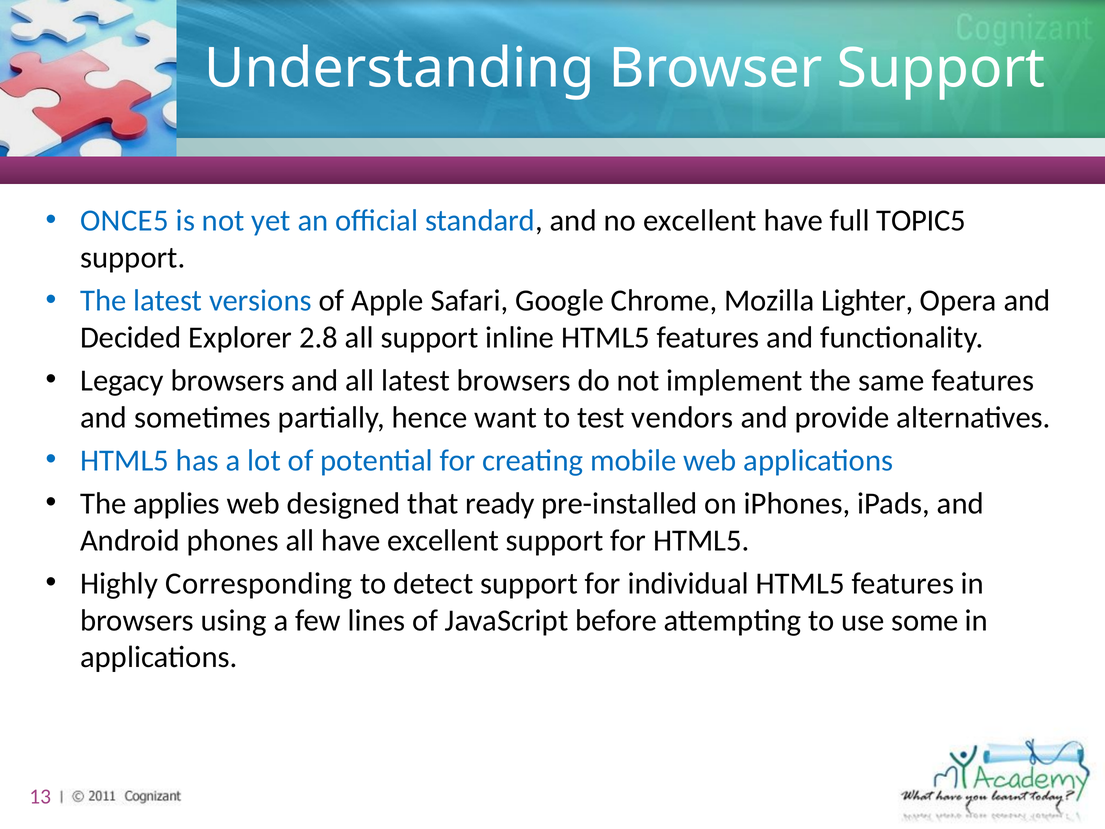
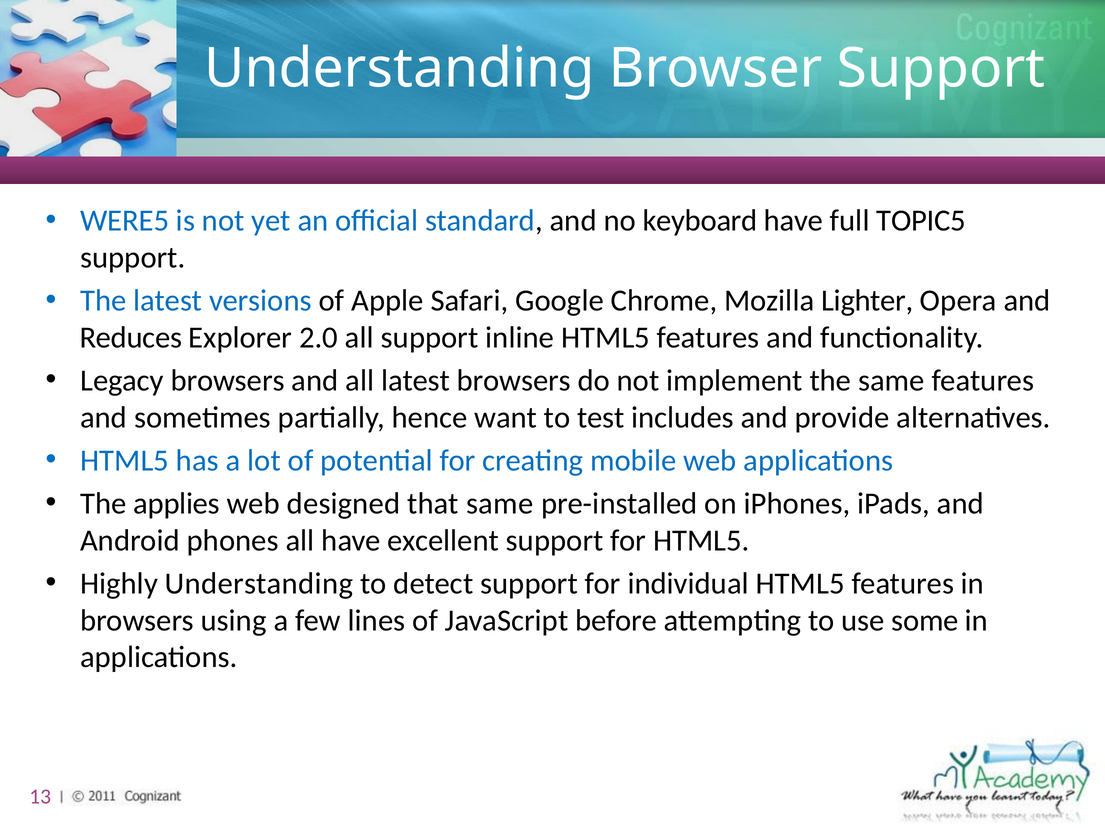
ONCE5: ONCE5 -> WERE5
no excellent: excellent -> keyboard
Decided: Decided -> Reduces
2.8: 2.8 -> 2.0
vendors: vendors -> includes
that ready: ready -> same
Highly Corresponding: Corresponding -> Understanding
